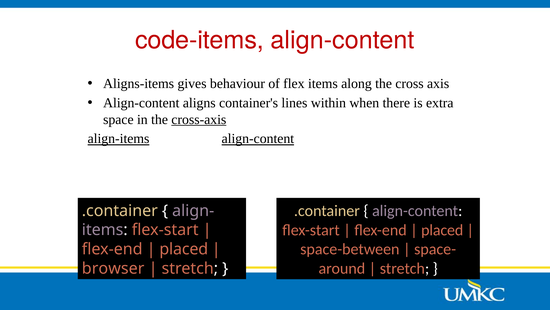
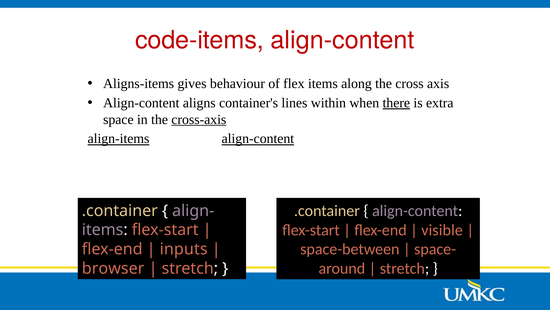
there underline: none -> present
placed at (442, 230): placed -> visible
placed at (184, 249): placed -> inputs
